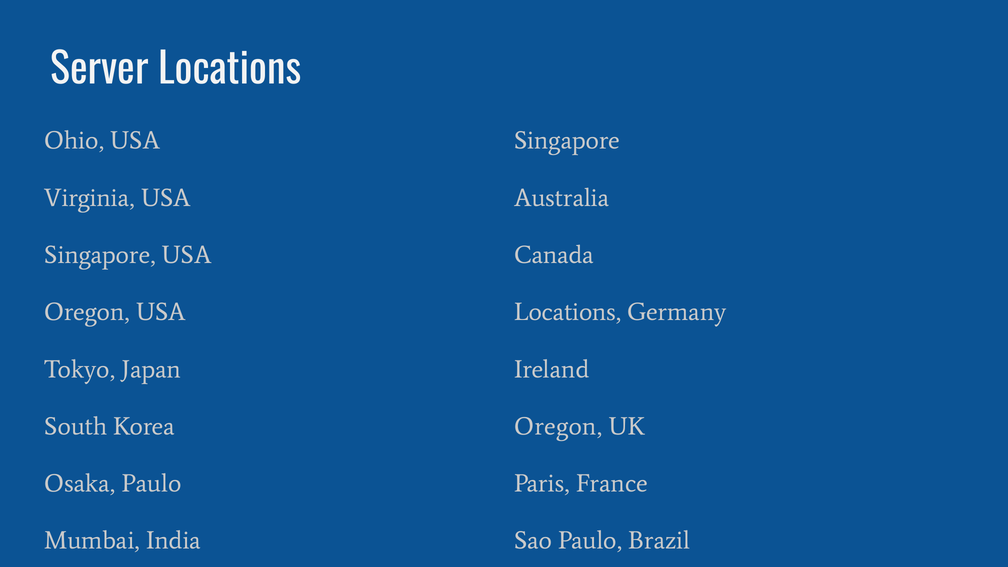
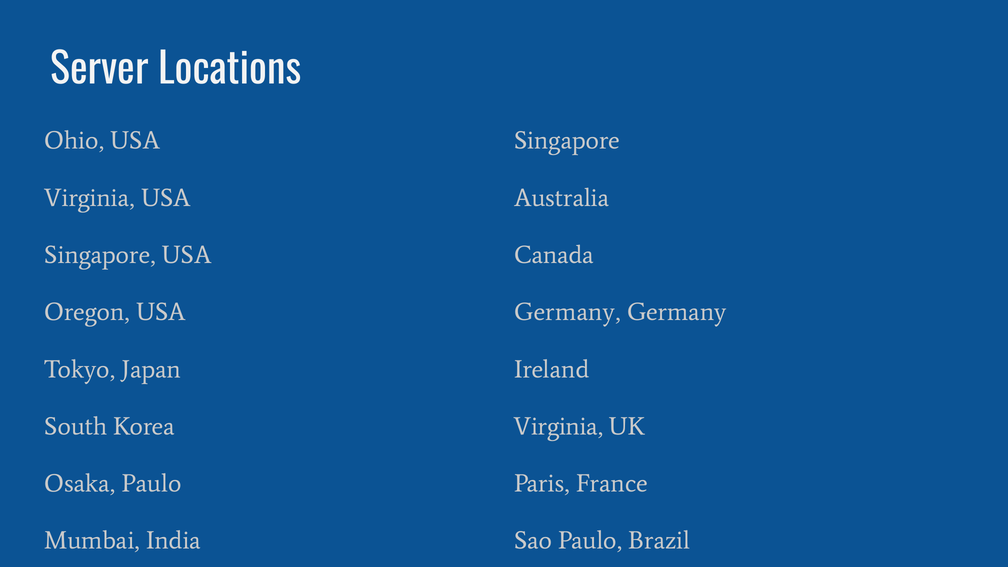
Locations at (568, 312): Locations -> Germany
Oregon at (558, 426): Oregon -> Virginia
